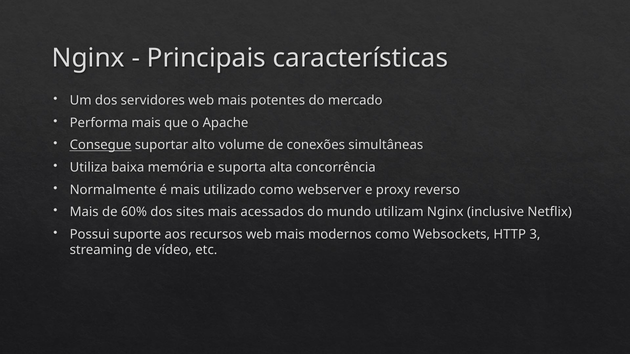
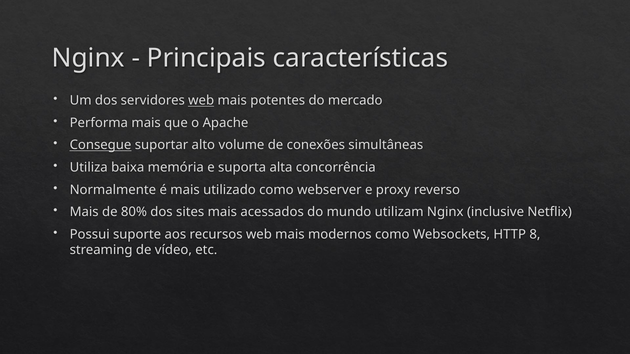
web at (201, 101) underline: none -> present
60%: 60% -> 80%
3: 3 -> 8
